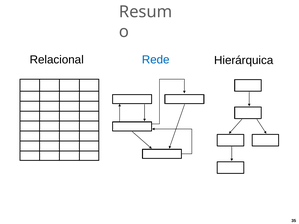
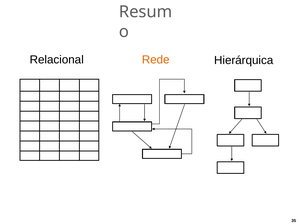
Rede colour: blue -> orange
